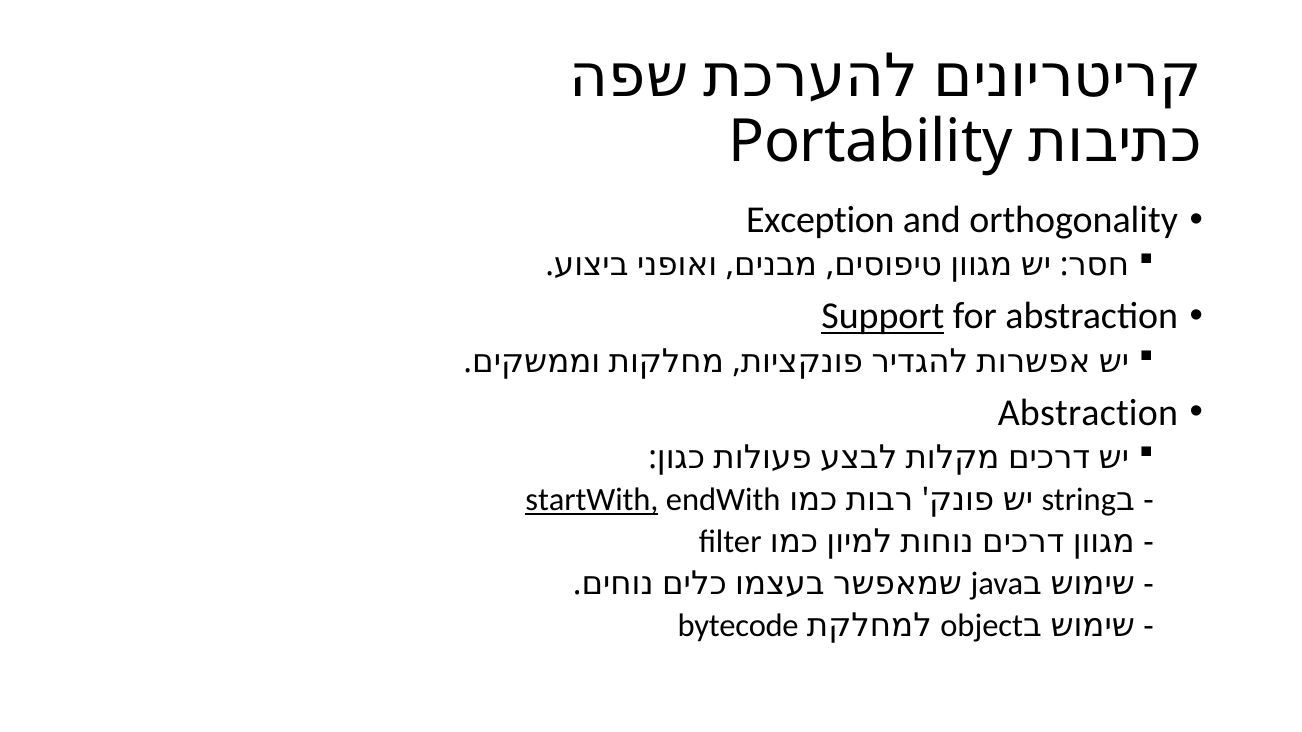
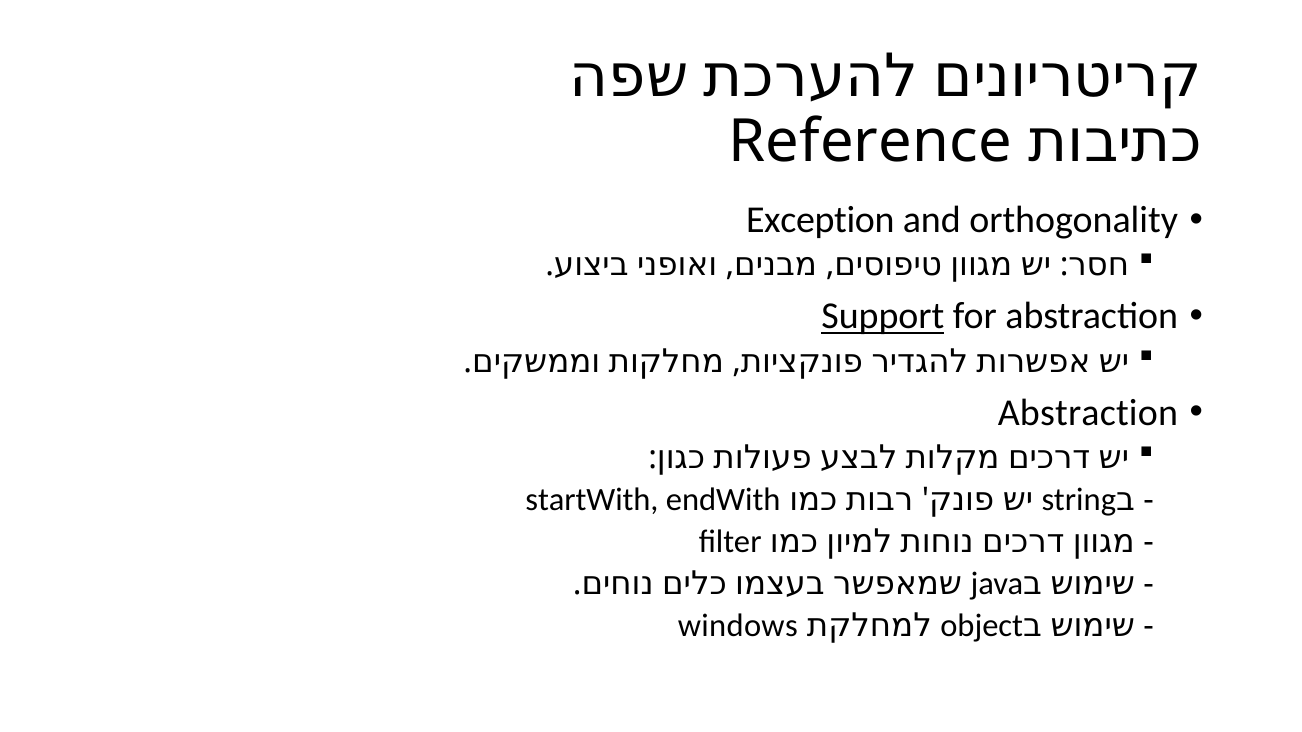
Portability: Portability -> Reference
startWith underline: present -> none
bytecode: bytecode -> windows
